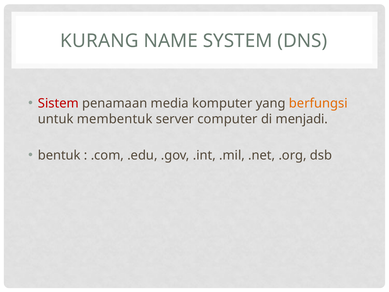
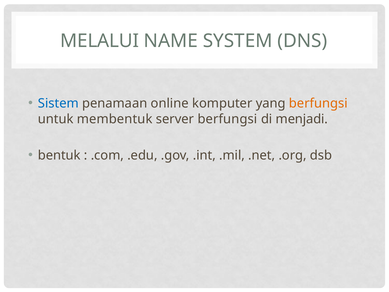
KURANG: KURANG -> MELALUI
Sistem colour: red -> blue
media: media -> online
server computer: computer -> berfungsi
